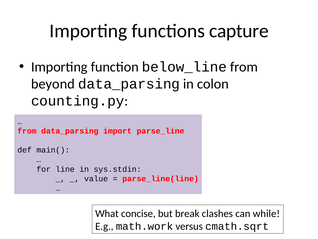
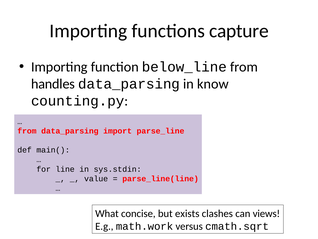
beyond: beyond -> handles
colon: colon -> know
break: break -> exists
while: while -> views
